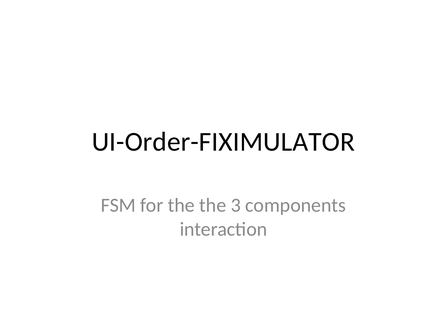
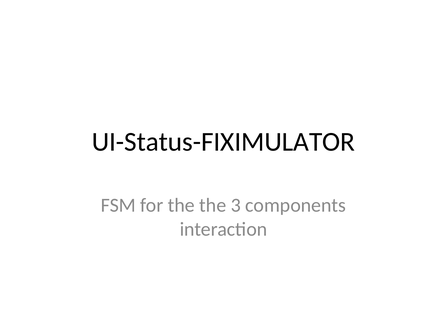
UI-Order-FIXIMULATOR: UI-Order-FIXIMULATOR -> UI-Status-FIXIMULATOR
